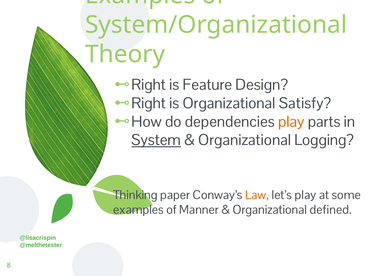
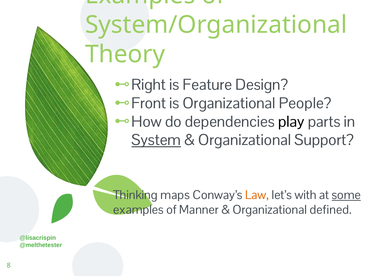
Right at (149, 103): Right -> Front
Satisfy: Satisfy -> People
play at (291, 122) colour: orange -> black
Logging: Logging -> Support
paper: paper -> maps
let’s play: play -> with
some underline: none -> present
